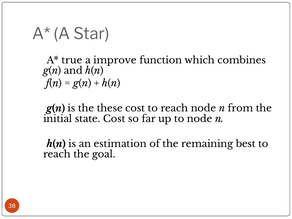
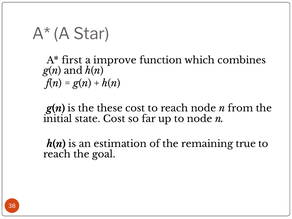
true: true -> first
best: best -> true
